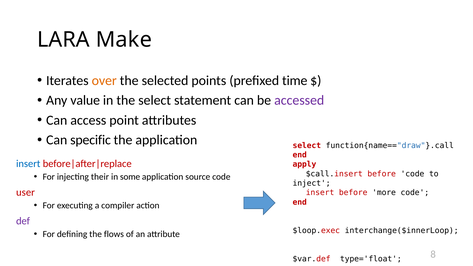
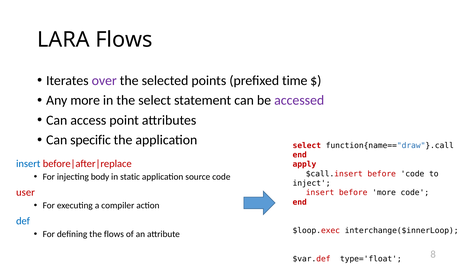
LARA Make: Make -> Flows
over colour: orange -> purple
Any value: value -> more
their: their -> body
some: some -> static
def colour: purple -> blue
